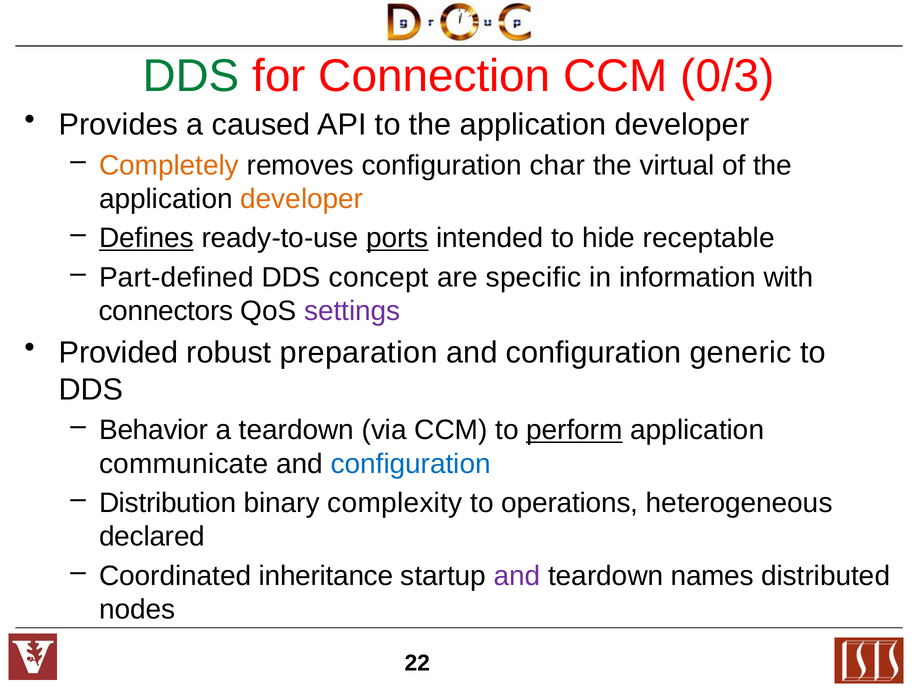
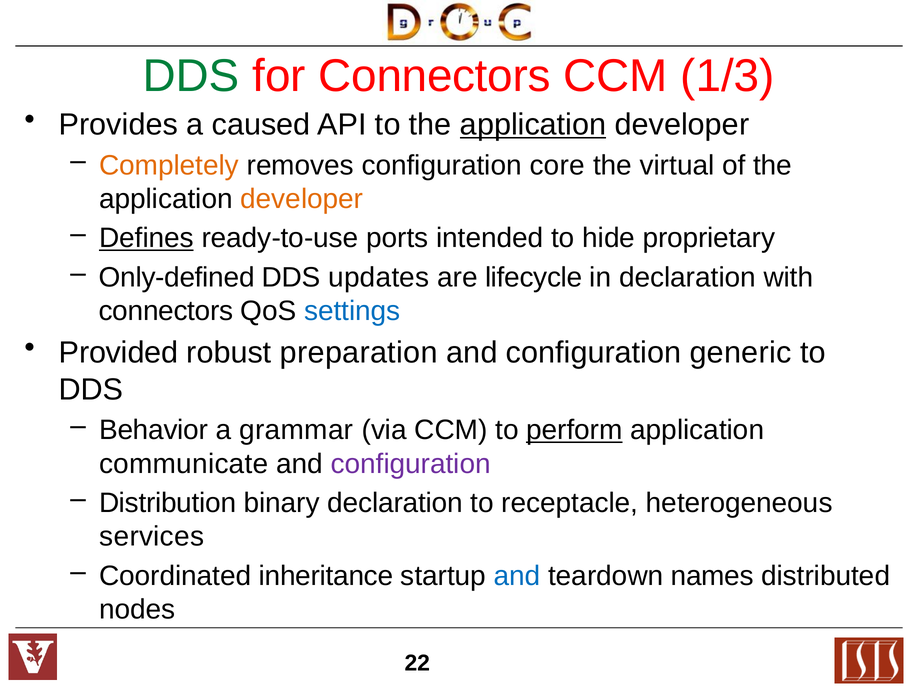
for Connection: Connection -> Connectors
0/3: 0/3 -> 1/3
application at (533, 125) underline: none -> present
char: char -> core
ports underline: present -> none
receptable: receptable -> proprietary
Part-defined: Part-defined -> Only-defined
concept: concept -> updates
specific: specific -> lifecycle
in information: information -> declaration
settings colour: purple -> blue
a teardown: teardown -> grammar
configuration at (411, 463) colour: blue -> purple
binary complexity: complexity -> declaration
operations: operations -> receptacle
declared: declared -> services
and at (517, 576) colour: purple -> blue
